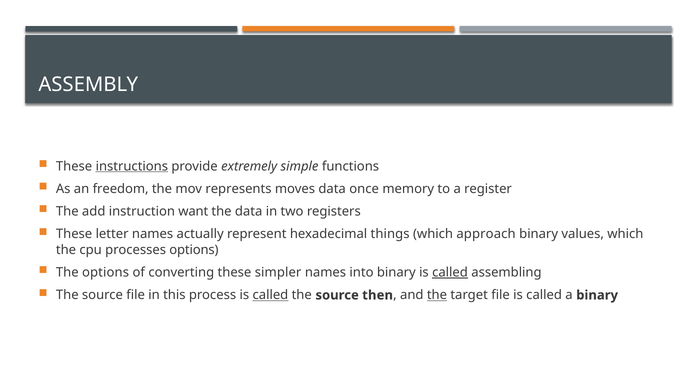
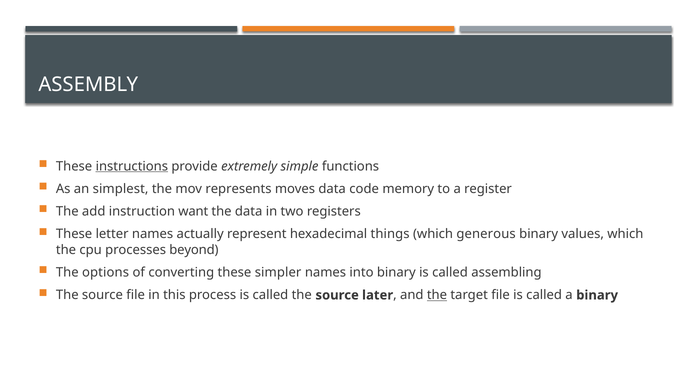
freedom: freedom -> simplest
once: once -> code
approach: approach -> generous
processes options: options -> beyond
called at (450, 273) underline: present -> none
called at (270, 295) underline: present -> none
then: then -> later
